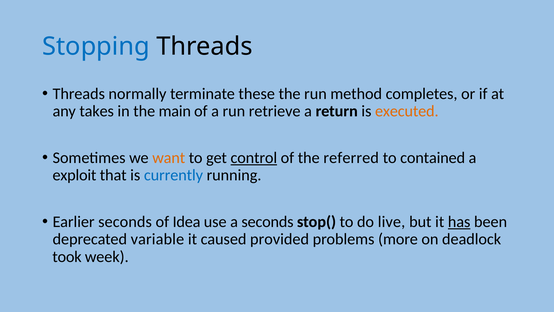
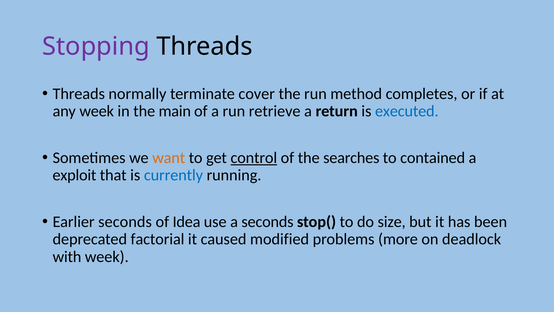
Stopping colour: blue -> purple
these: these -> cover
any takes: takes -> week
executed colour: orange -> blue
referred: referred -> searches
live: live -> size
has underline: present -> none
variable: variable -> factorial
provided: provided -> modified
took: took -> with
